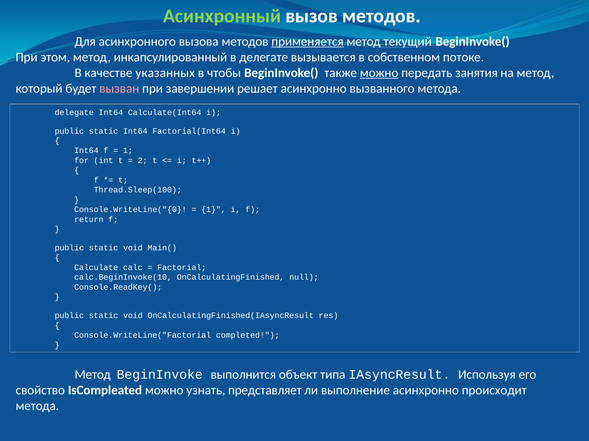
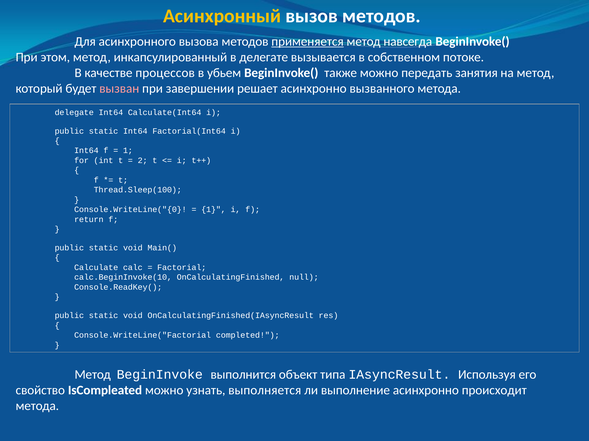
Асинхронный colour: light green -> yellow
текущий: текущий -> навсегда
указанных: указанных -> процессов
чтобы: чтобы -> убьем
можно at (379, 73) underline: present -> none
представляет: представляет -> выполняется
